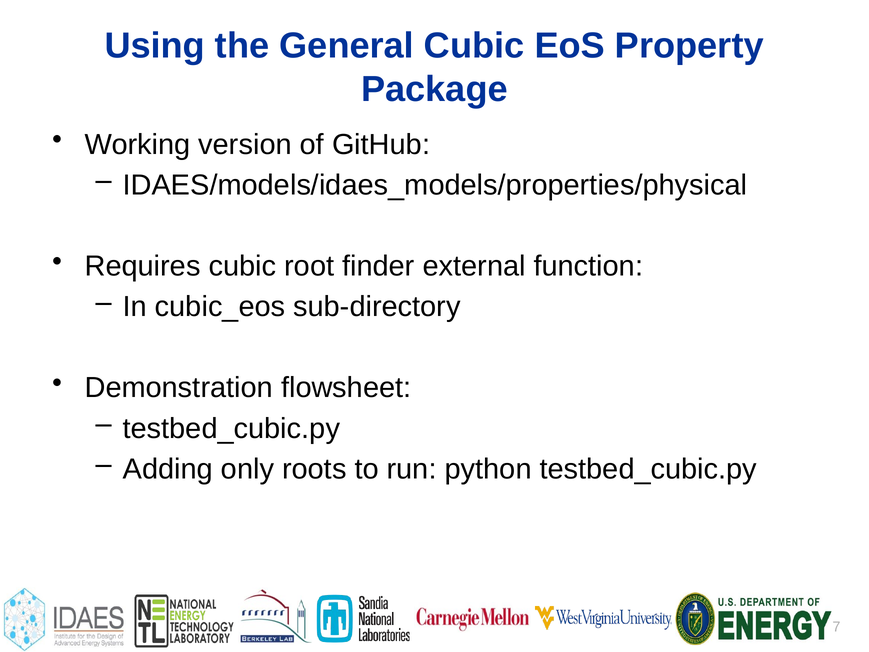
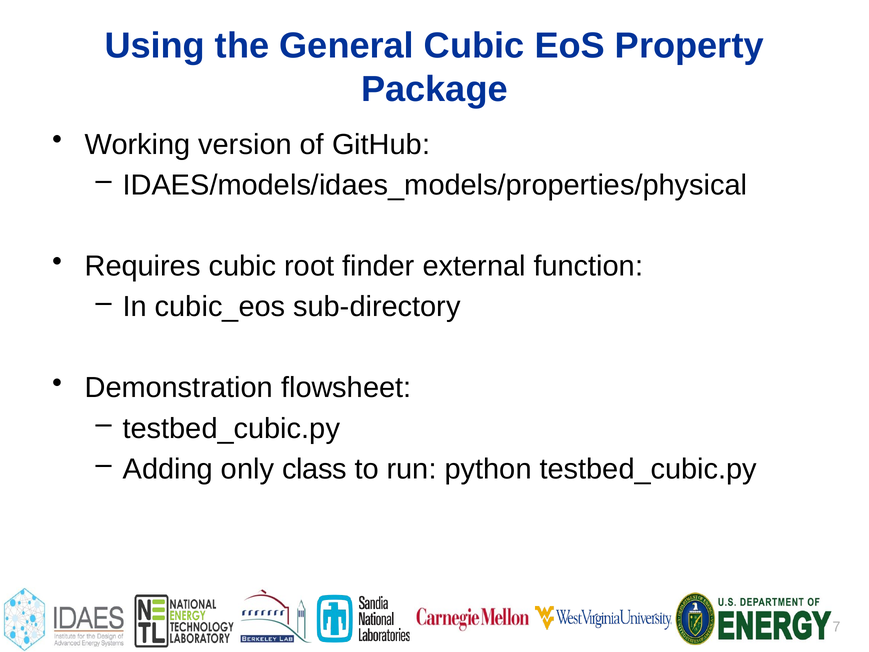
roots: roots -> class
